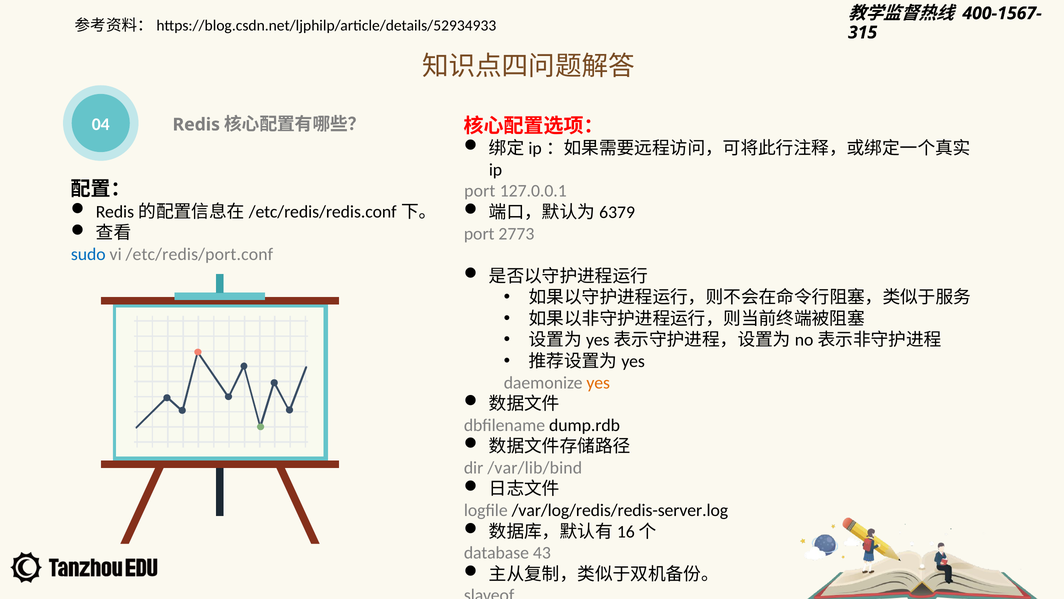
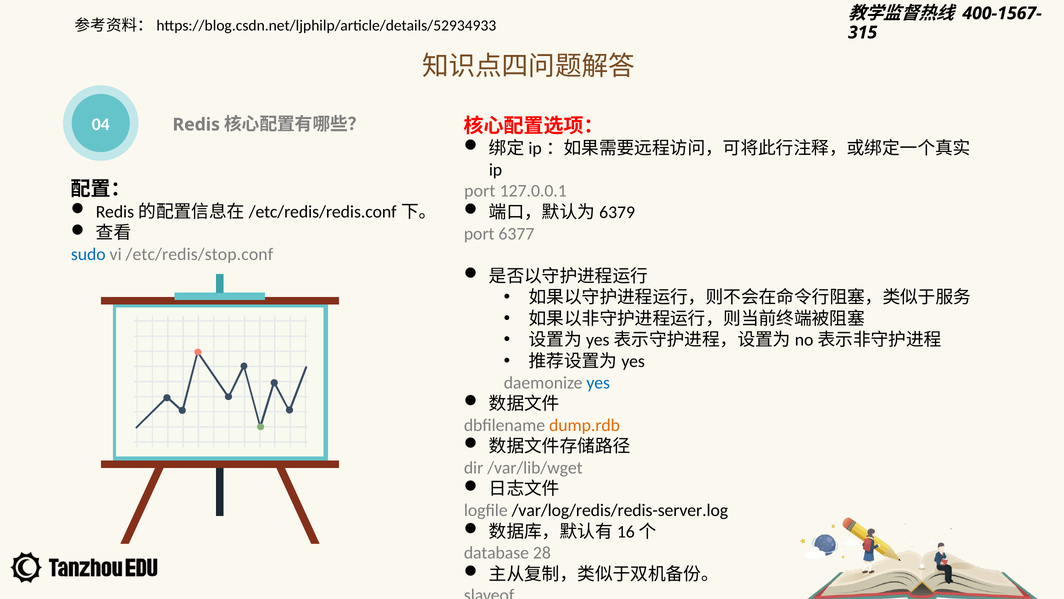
2773: 2773 -> 6377
/etc/redis/port.conf: /etc/redis/port.conf -> /etc/redis/stop.conf
yes colour: orange -> blue
dump.rdb colour: black -> orange
/var/lib/bind: /var/lib/bind -> /var/lib/wget
43: 43 -> 28
